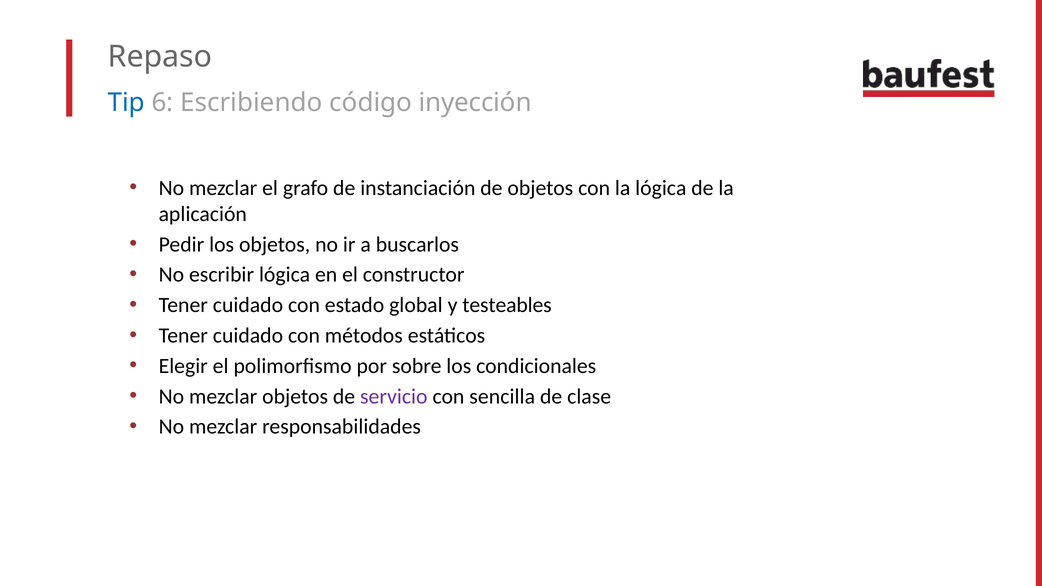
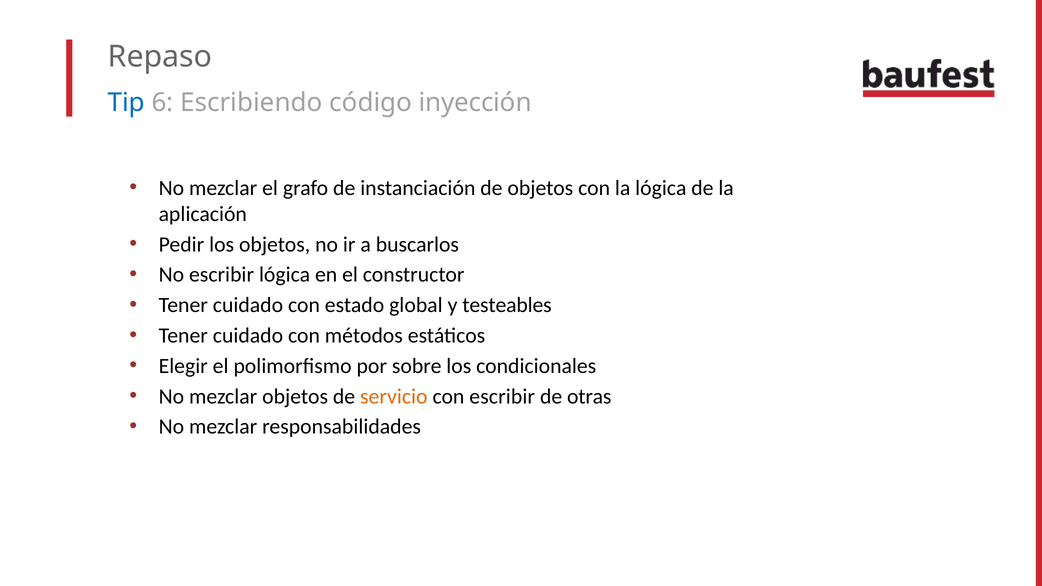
servicio colour: purple -> orange
con sencilla: sencilla -> escribir
clase: clase -> otras
